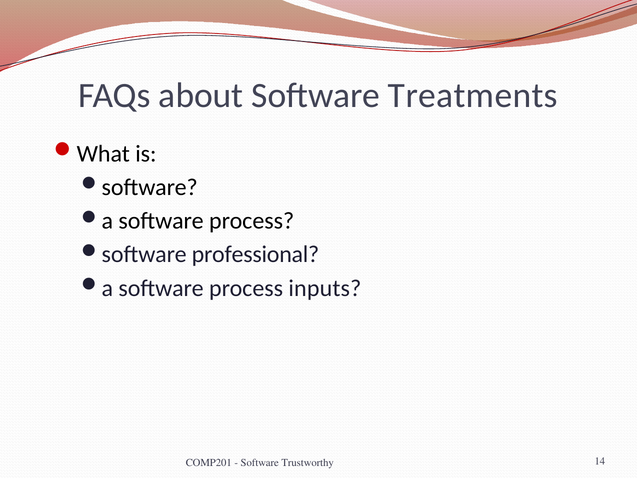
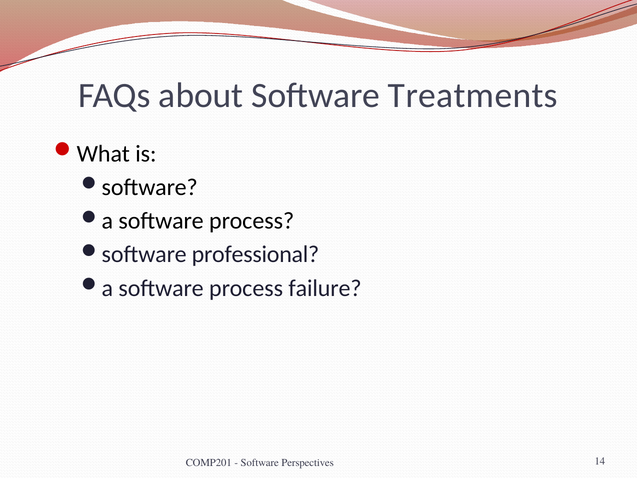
inputs: inputs -> failure
Trustworthy: Trustworthy -> Perspectives
